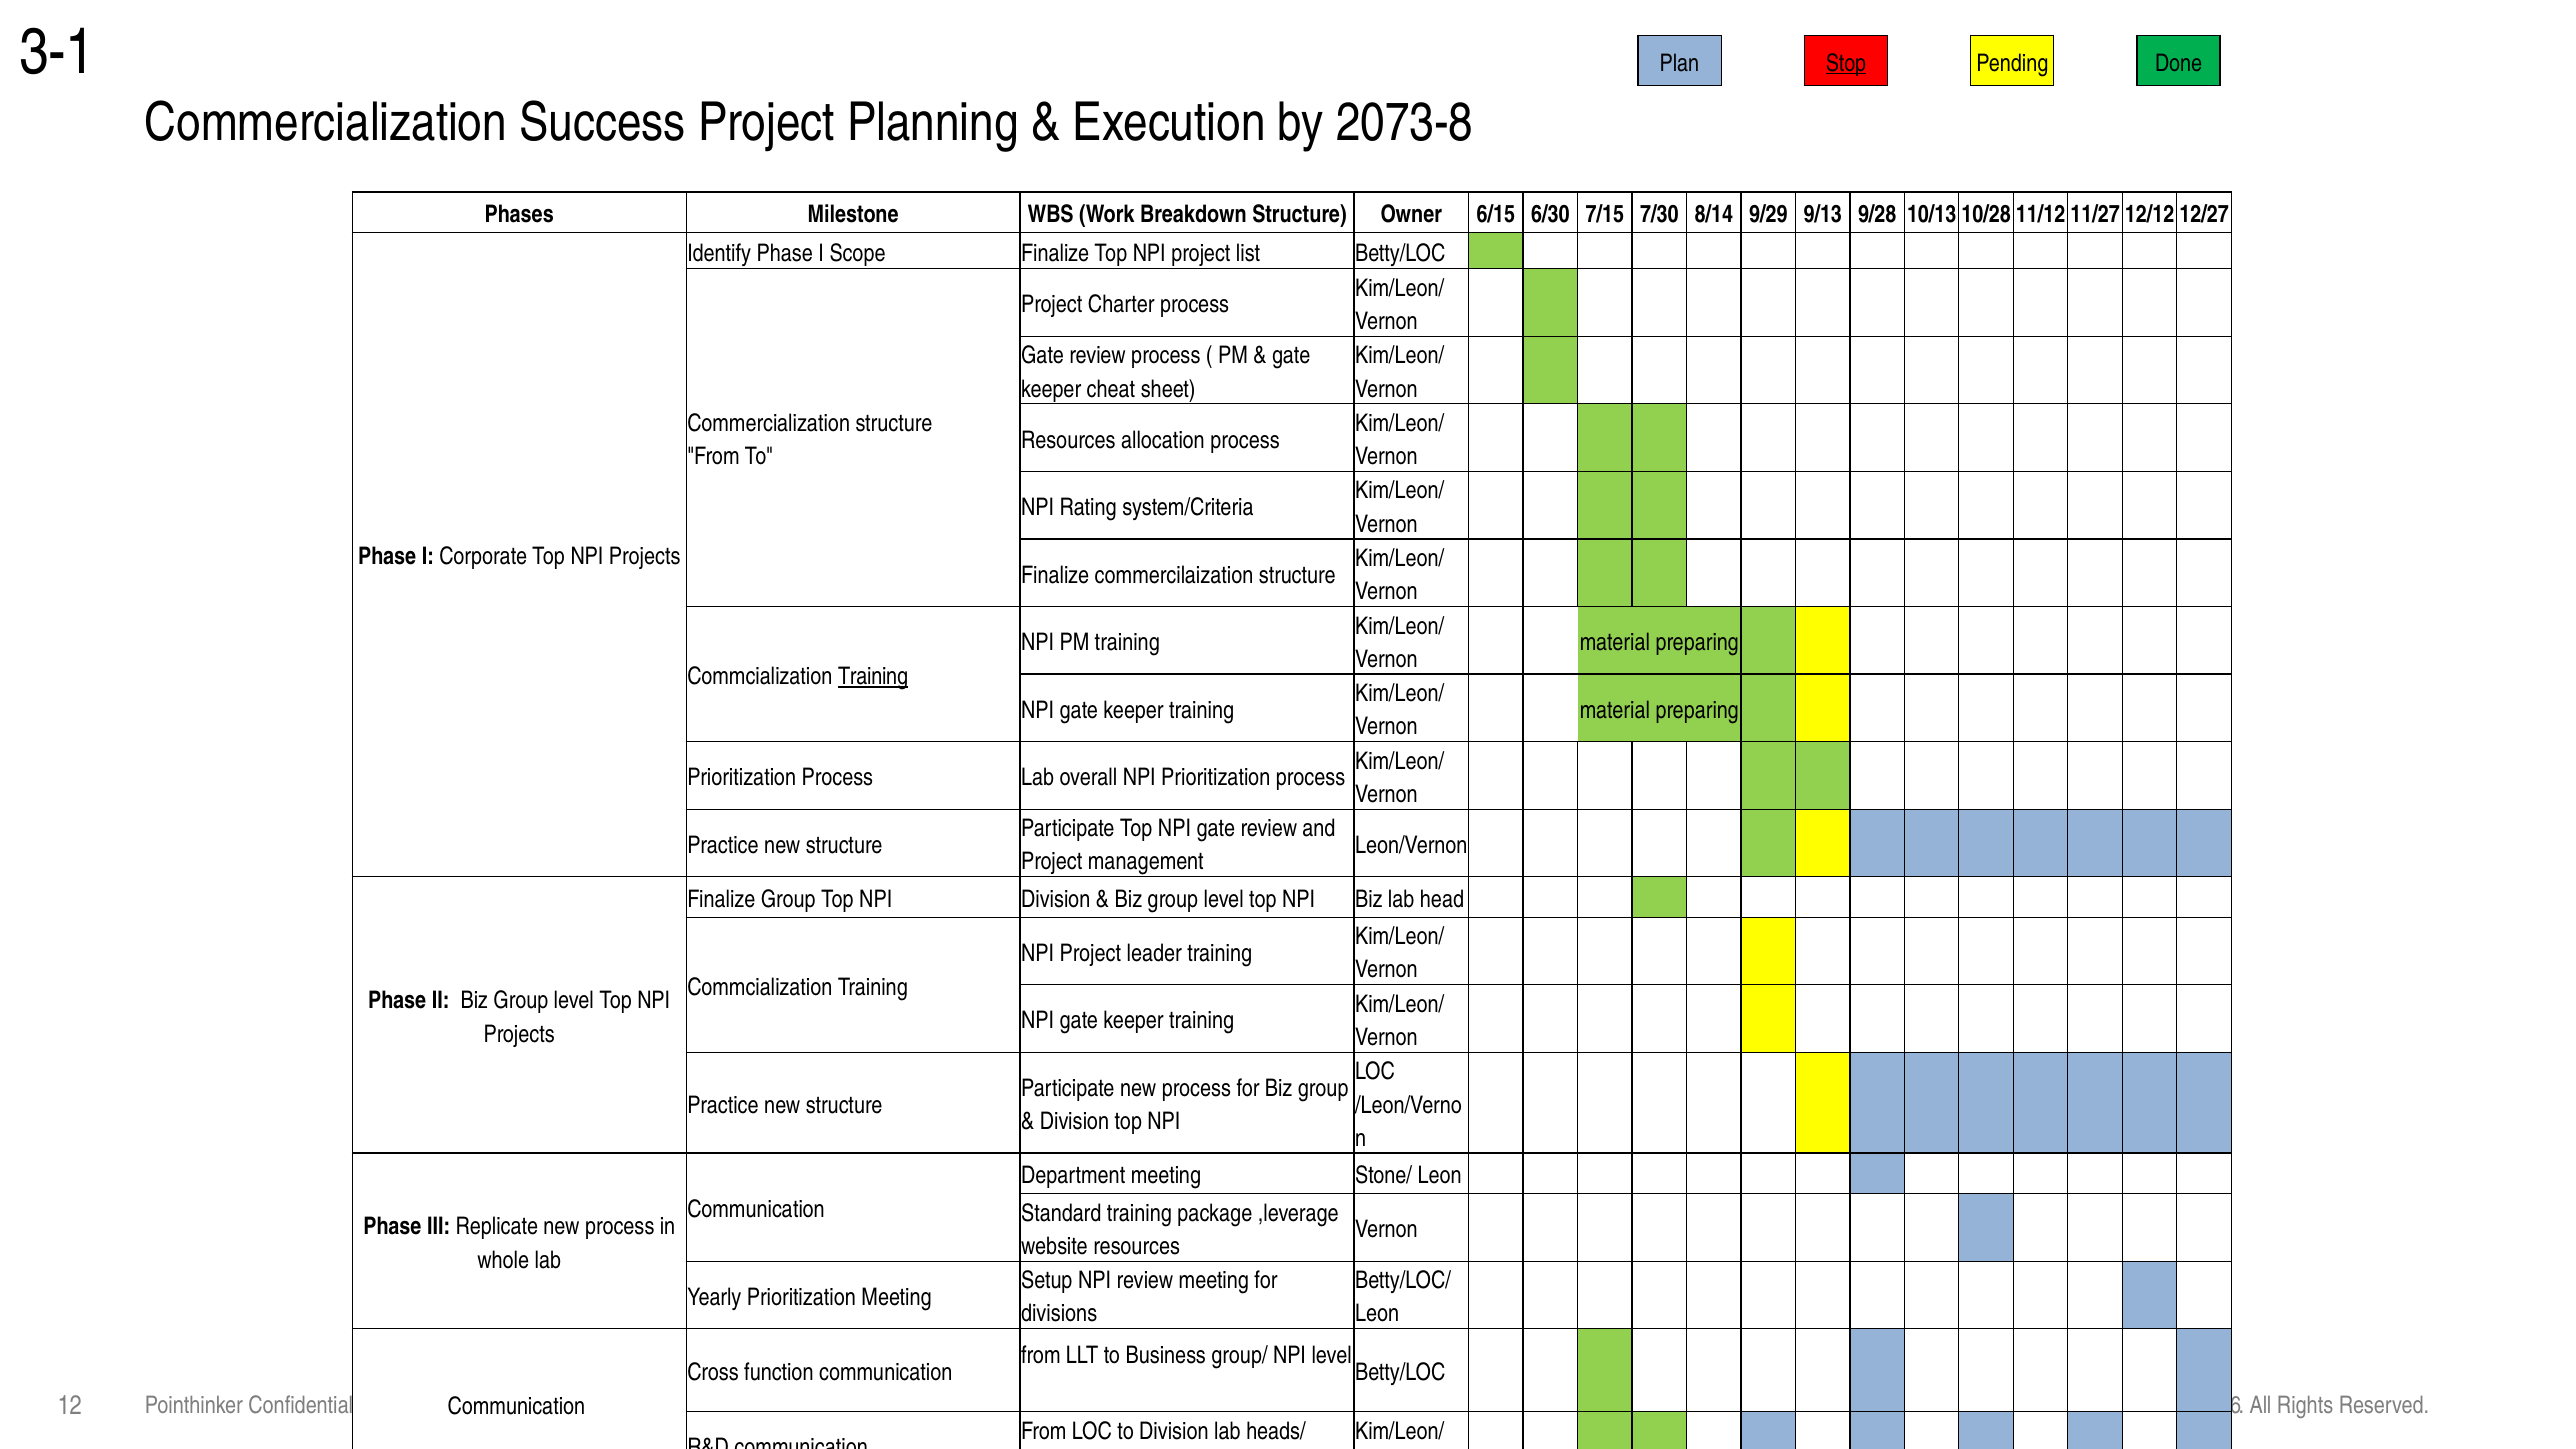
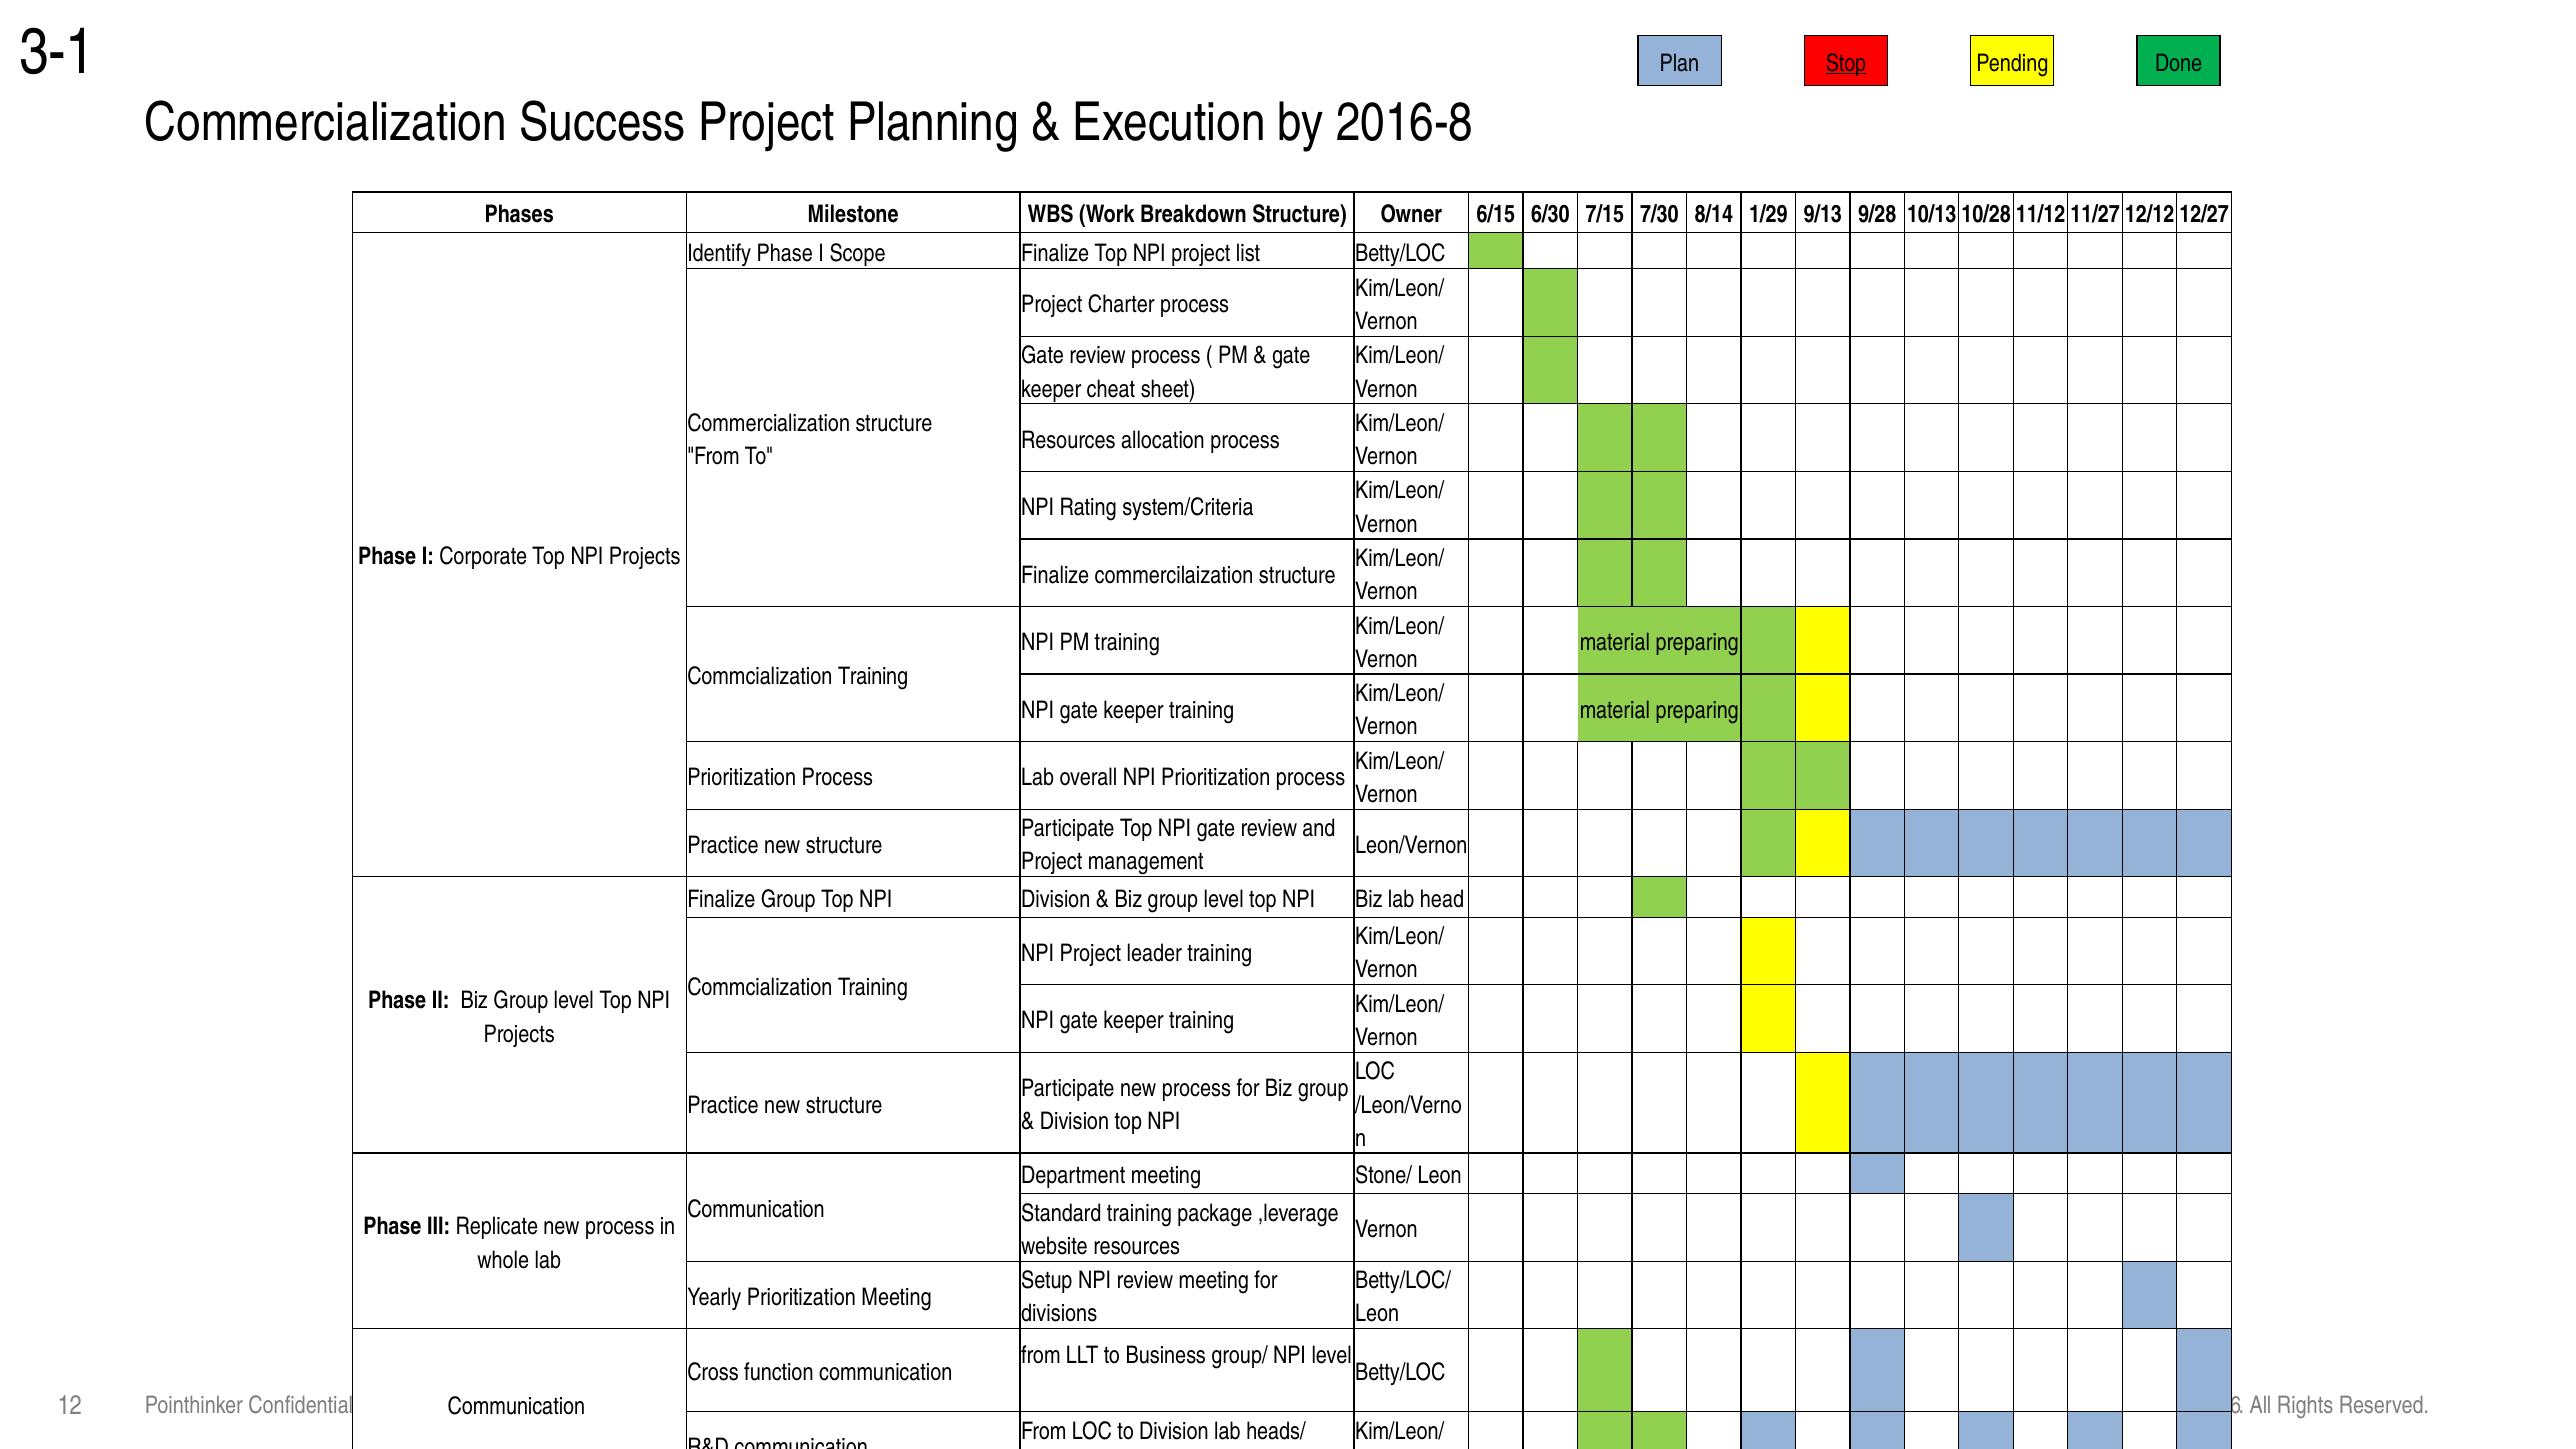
2073-8: 2073-8 -> 2016-8
9/29: 9/29 -> 1/29
Training at (873, 677) underline: present -> none
